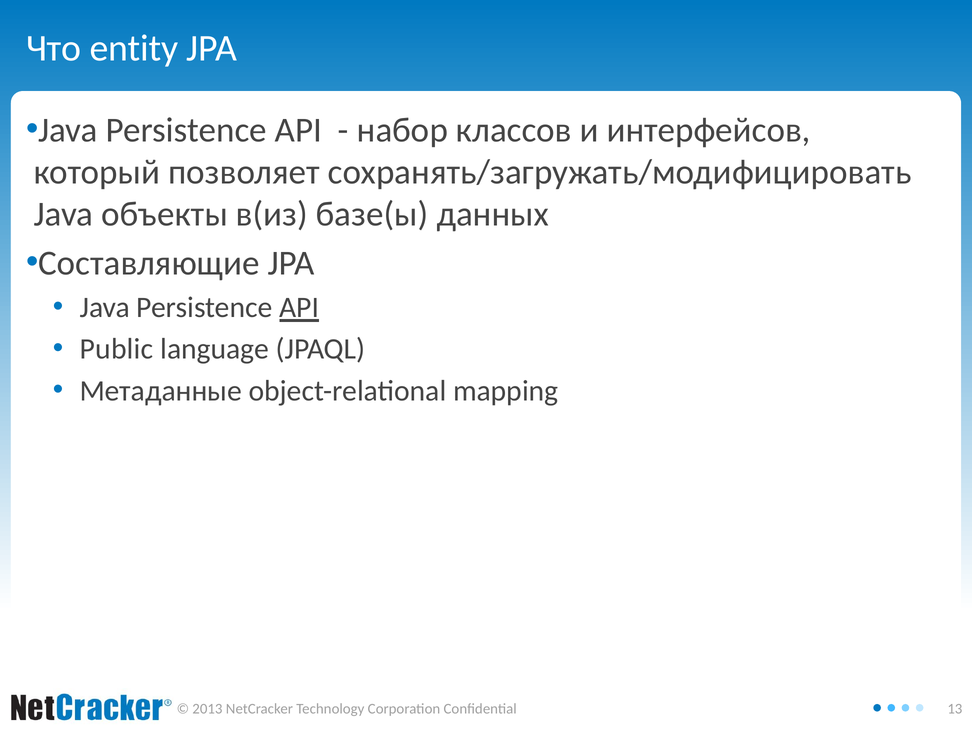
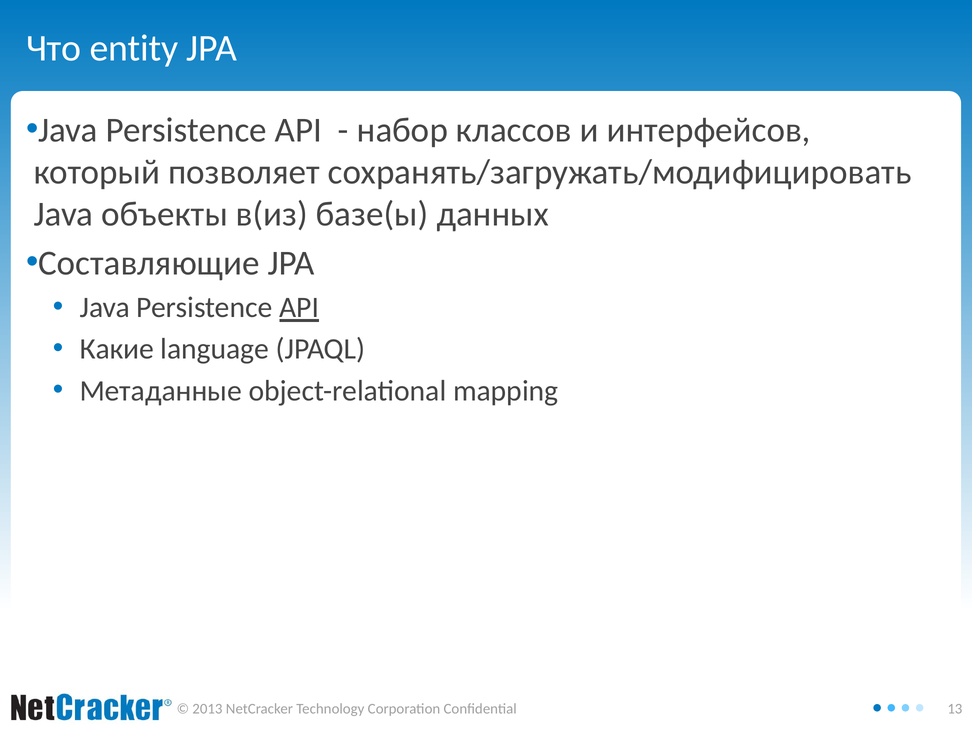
Public: Public -> Какие
